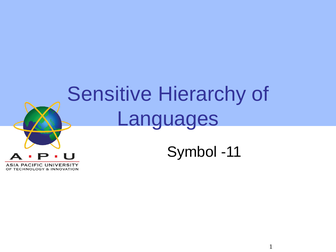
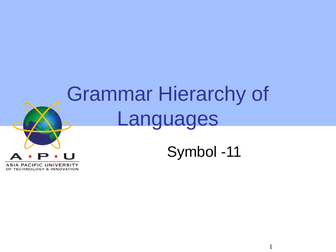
Sensitive: Sensitive -> Grammar
